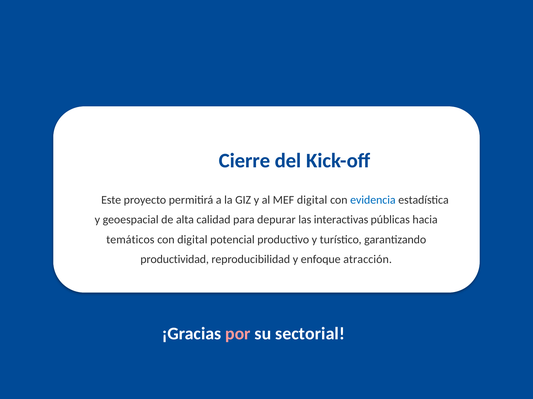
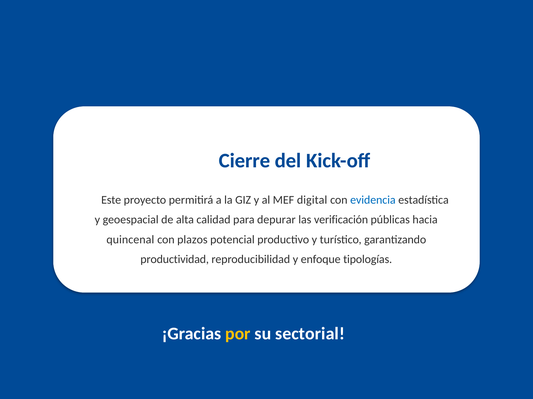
interactivas: interactivas -> verificación
temáticos: temáticos -> quincenal
con digital: digital -> plazos
atracción: atracción -> tipologías
por colour: pink -> yellow
